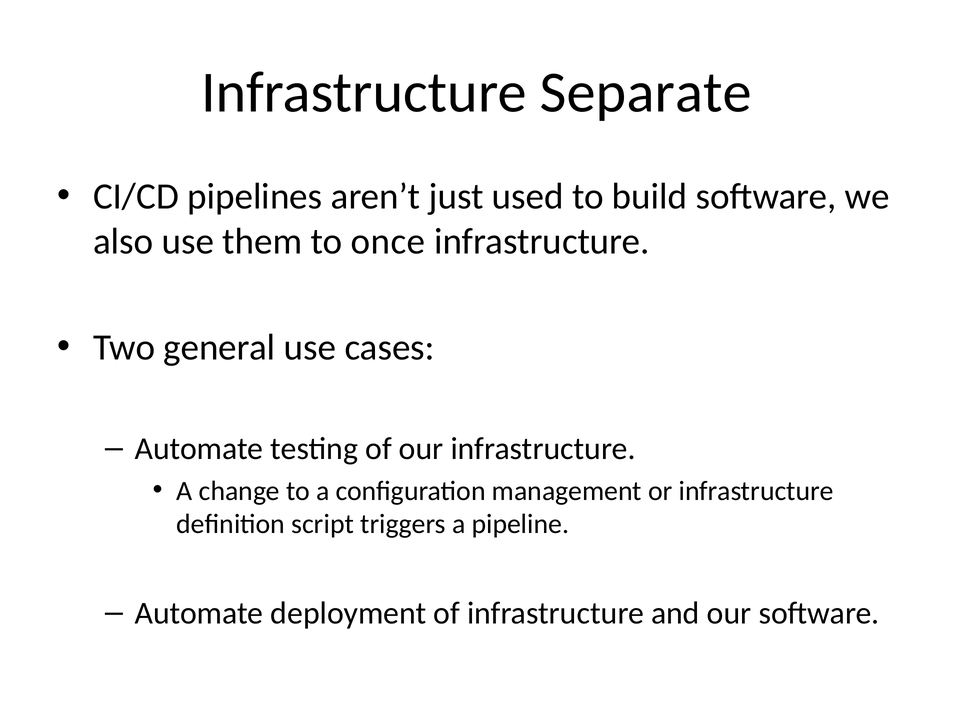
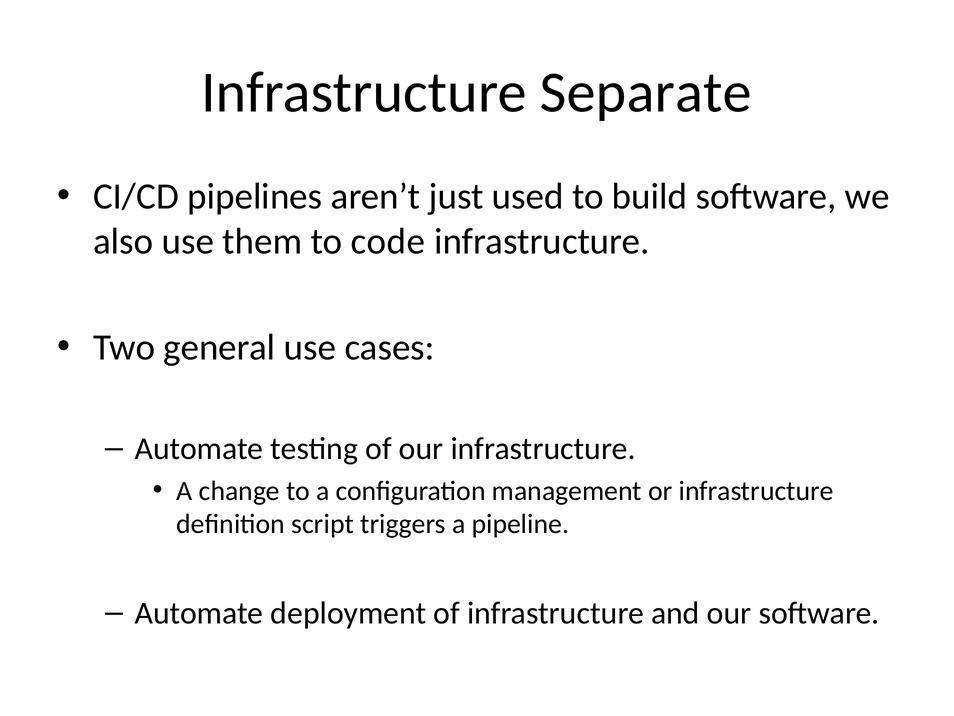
once: once -> code
